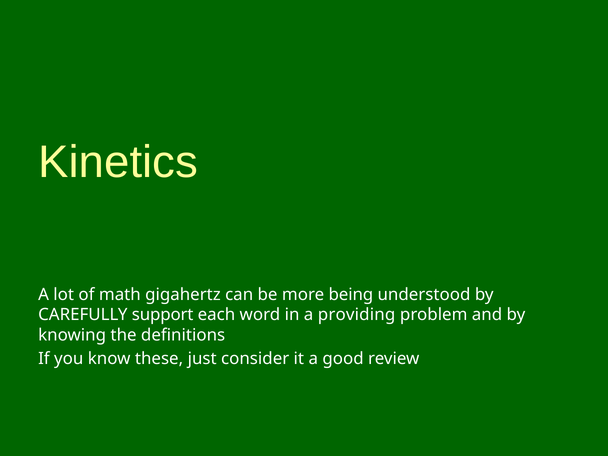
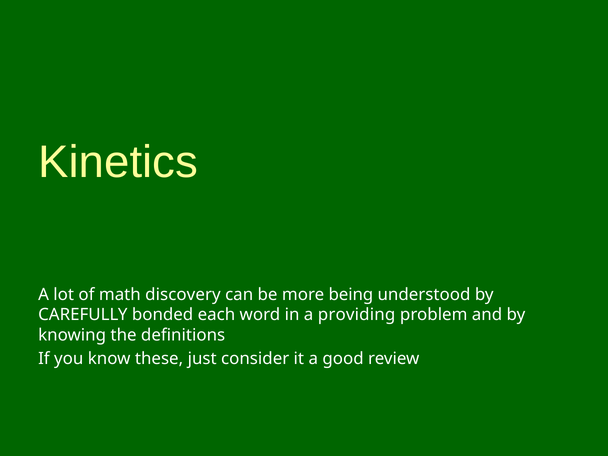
gigahertz: gigahertz -> discovery
support: support -> bonded
